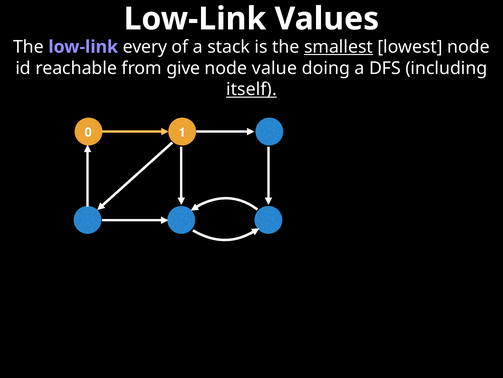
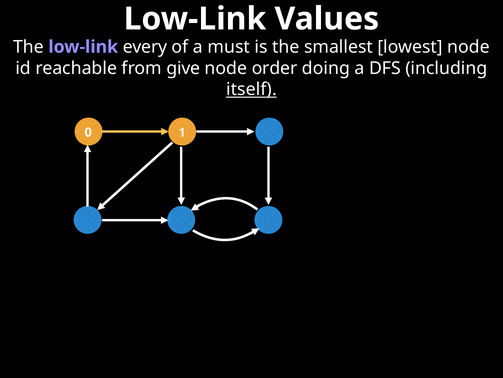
stack: stack -> must
smallest underline: present -> none
value: value -> order
